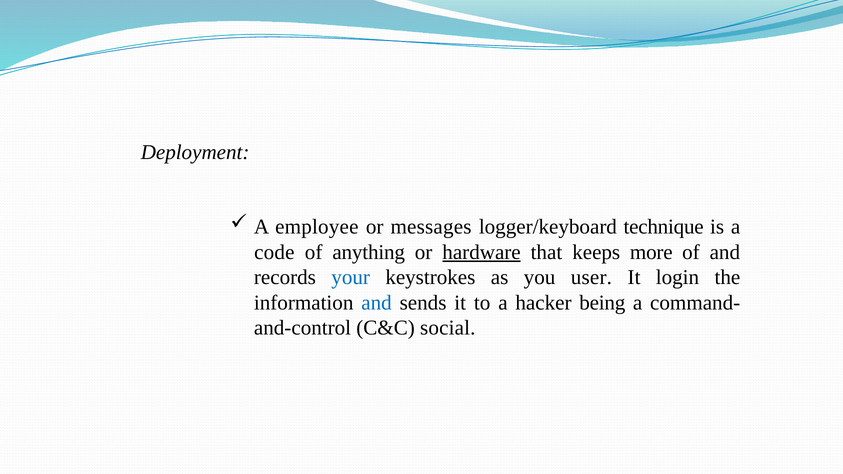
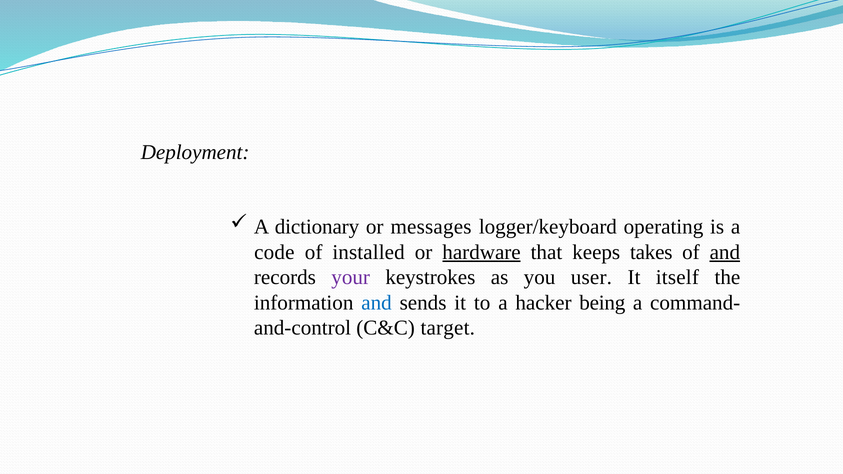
employee: employee -> dictionary
technique: technique -> operating
anything: anything -> installed
more: more -> takes
and at (725, 252) underline: none -> present
your colour: blue -> purple
login: login -> itself
social: social -> target
